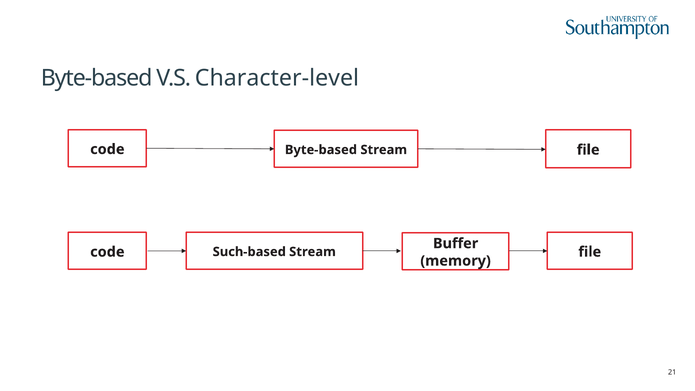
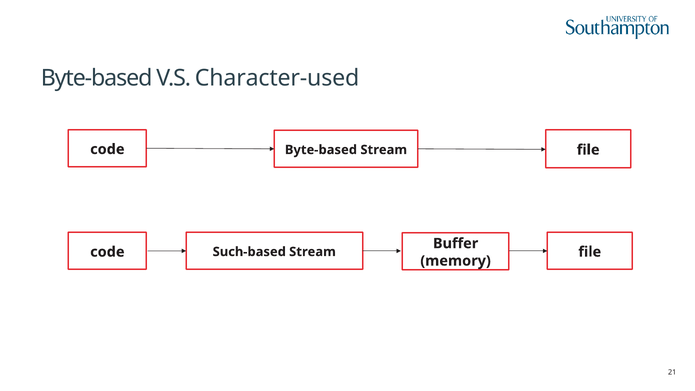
Character-level: Character-level -> Character-used
